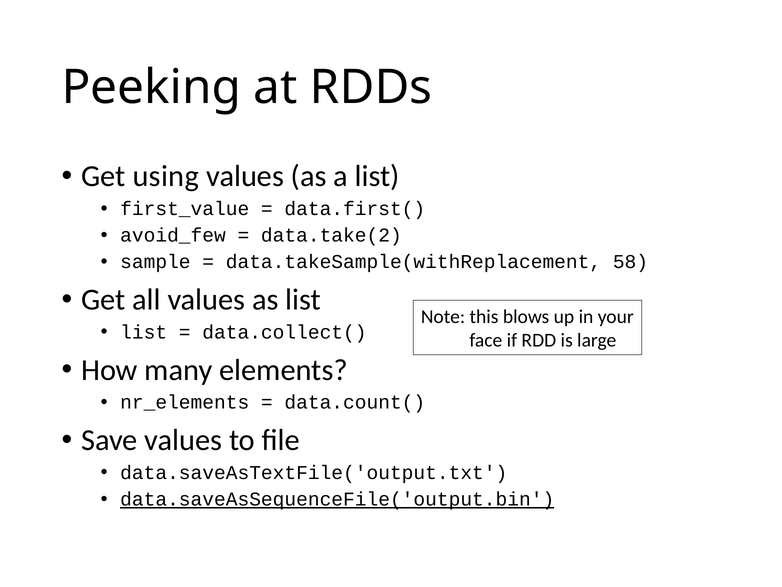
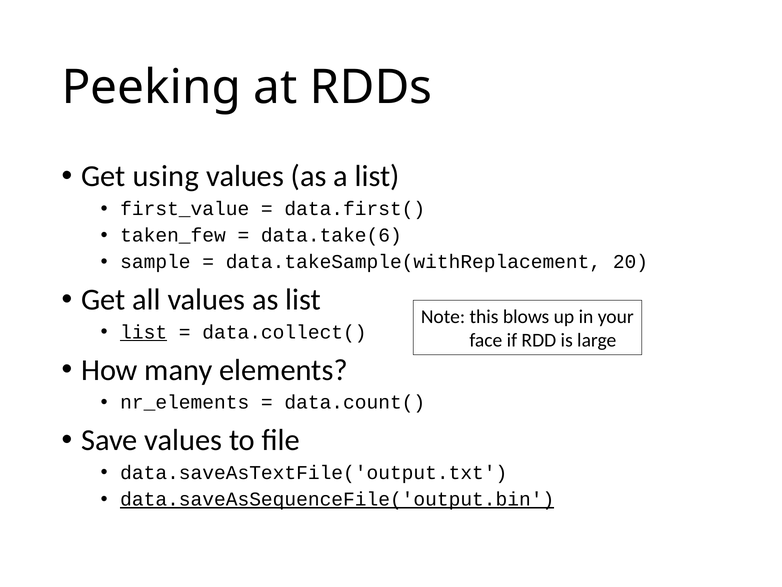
avoid_few: avoid_few -> taken_few
data.take(2: data.take(2 -> data.take(6
58: 58 -> 20
list at (144, 332) underline: none -> present
